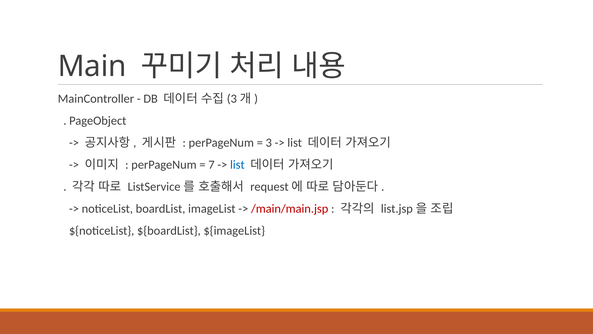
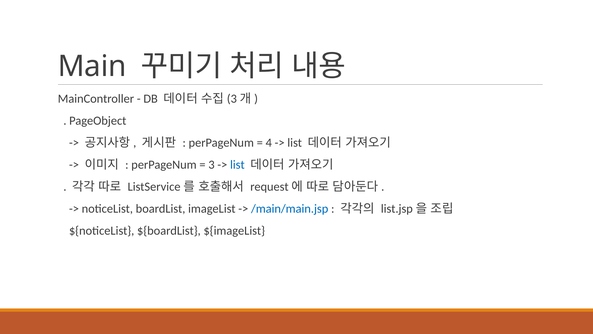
3: 3 -> 4
7: 7 -> 3
/main/main.jsp colour: red -> blue
